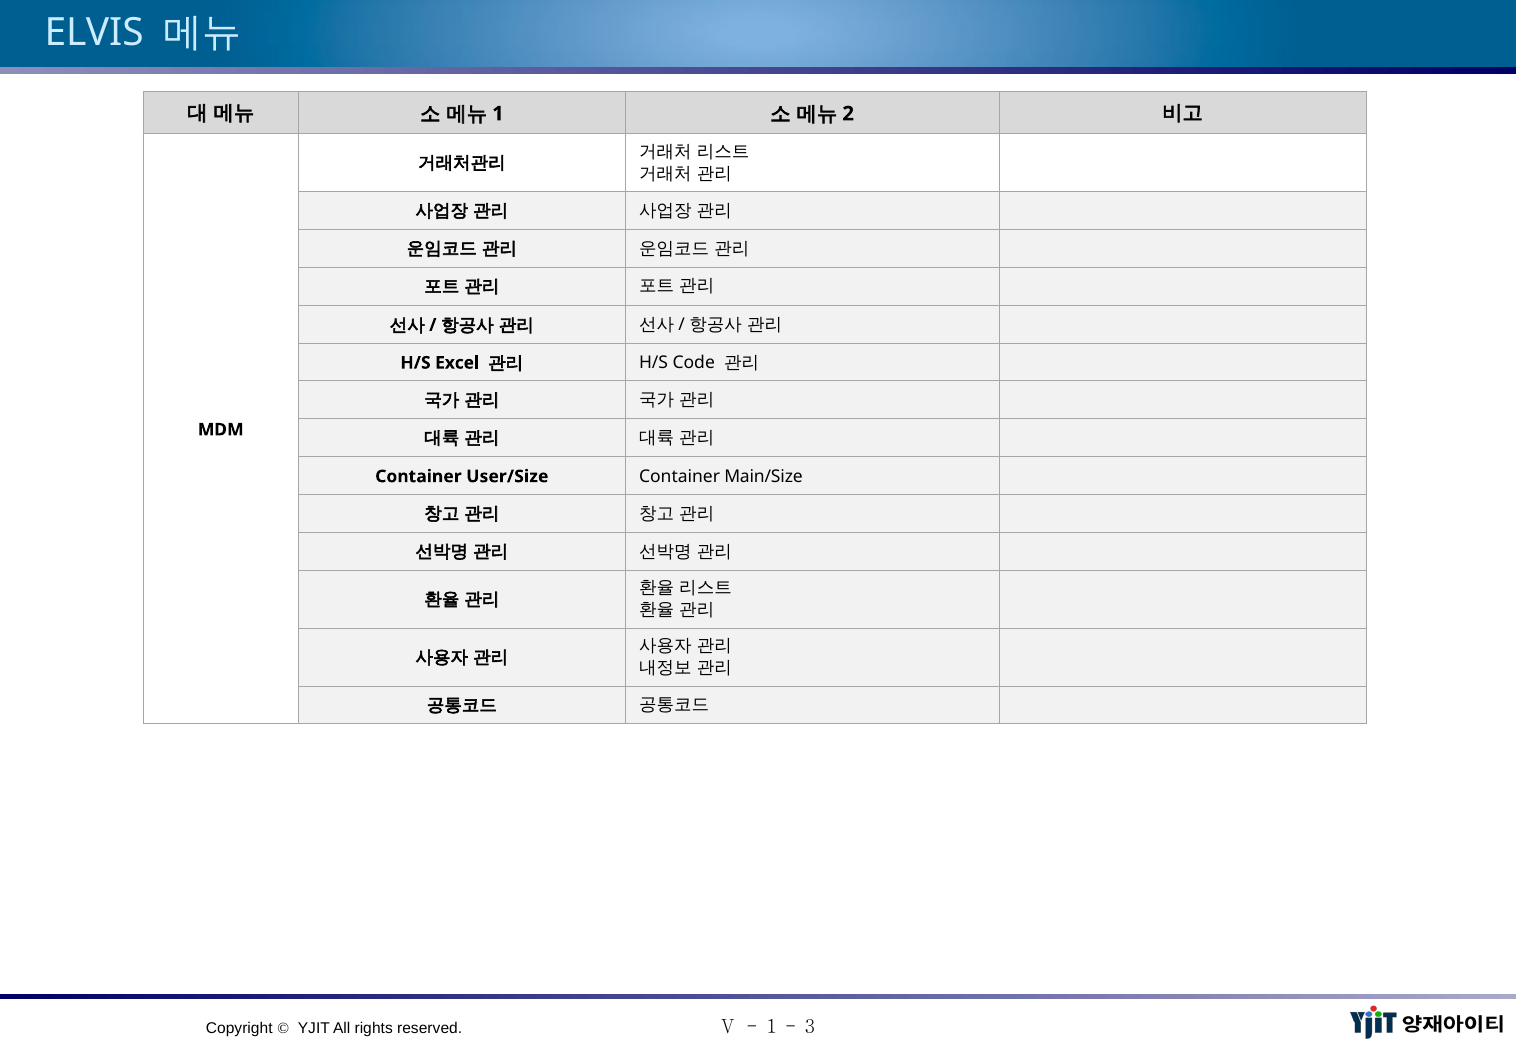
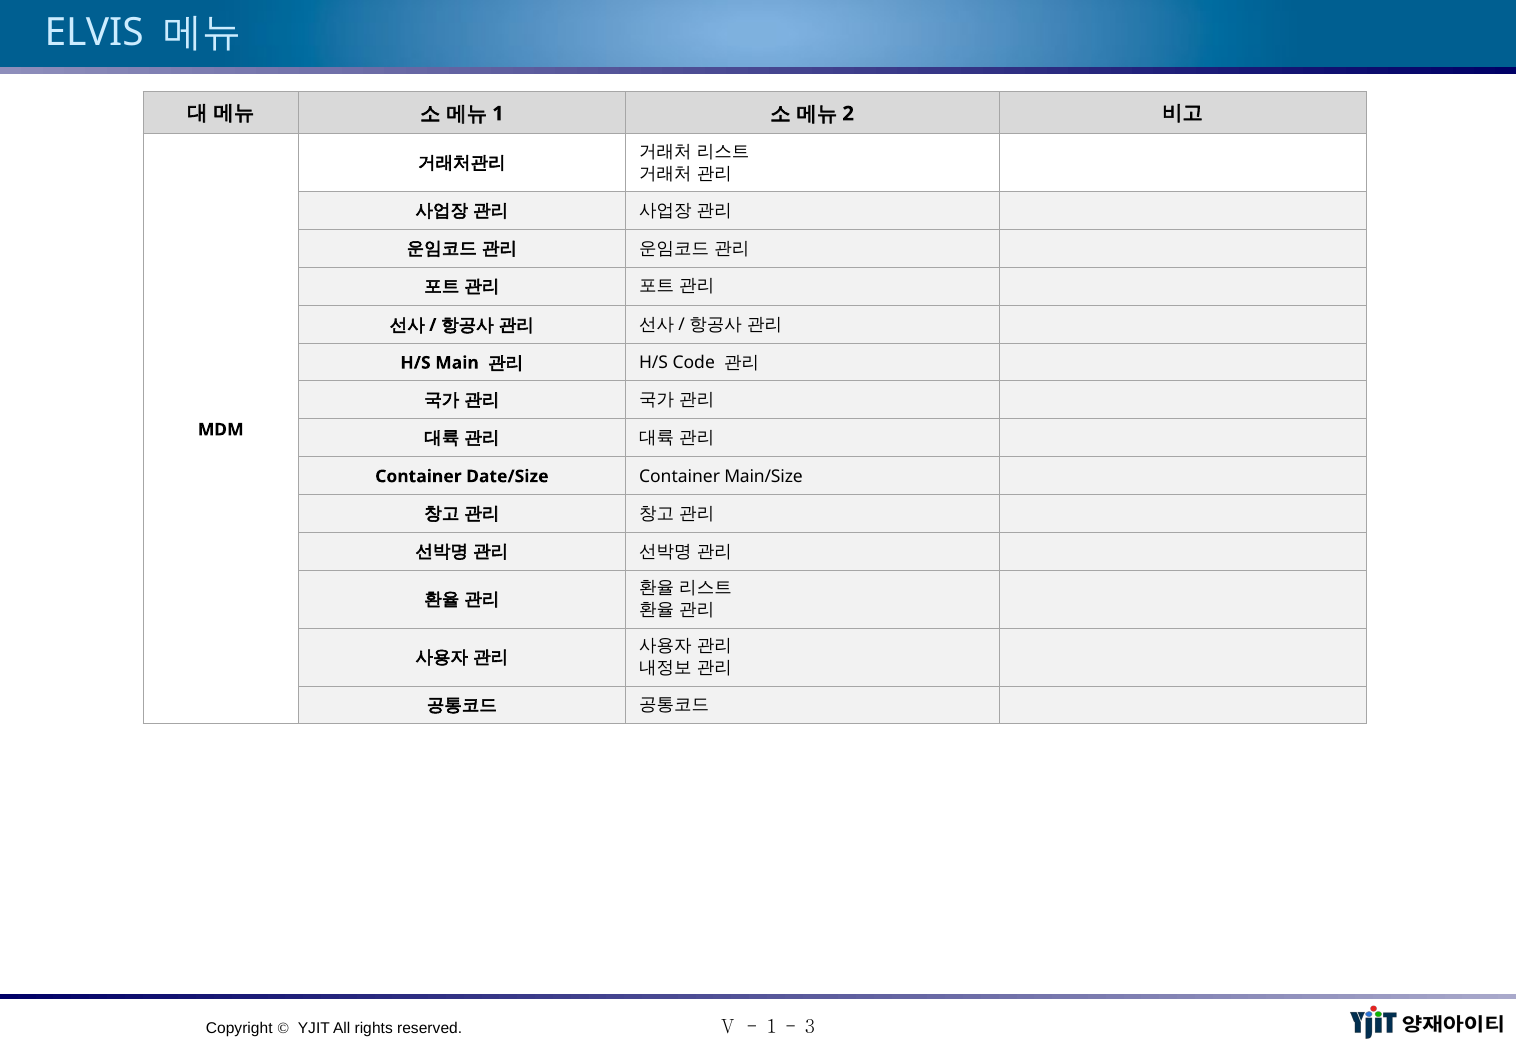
Excel: Excel -> Main
User/Size: User/Size -> Date/Size
